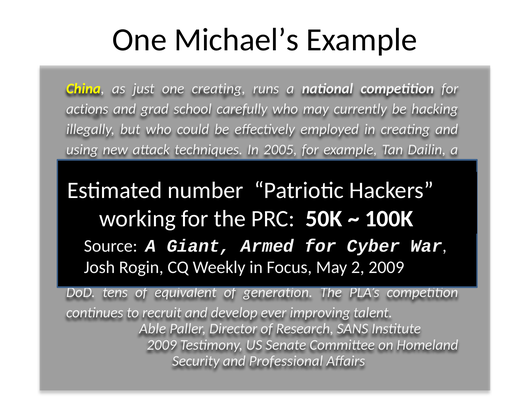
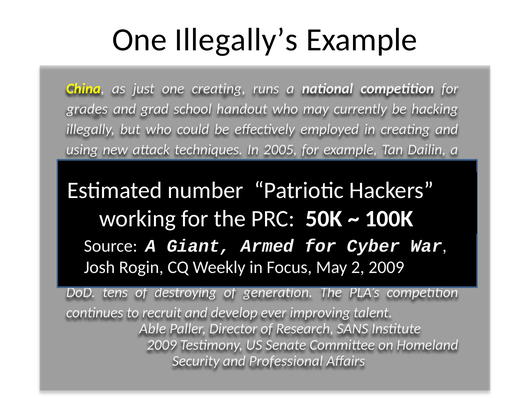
Michael’s: Michael’s -> Illegally’s
actions: actions -> grades
carefully: carefully -> handout
equivalent: equivalent -> destroying
